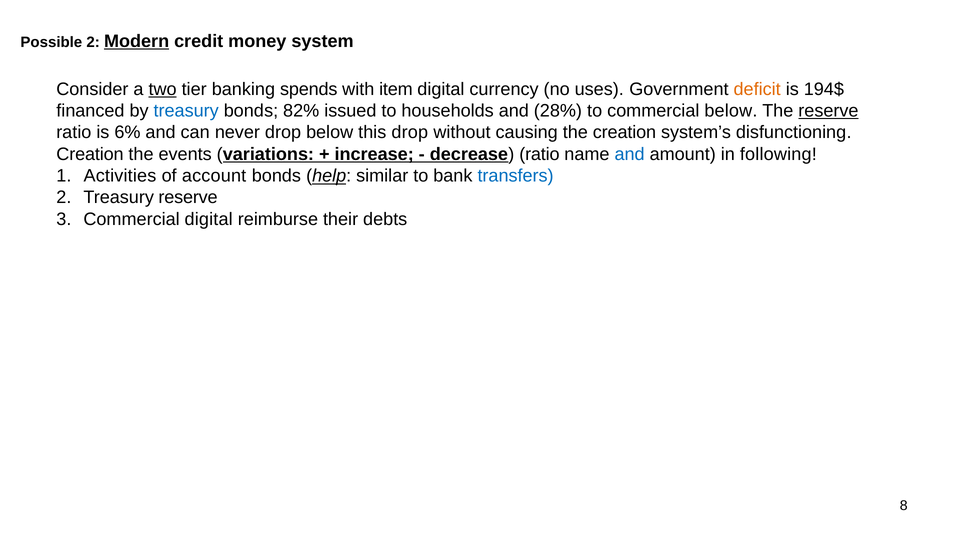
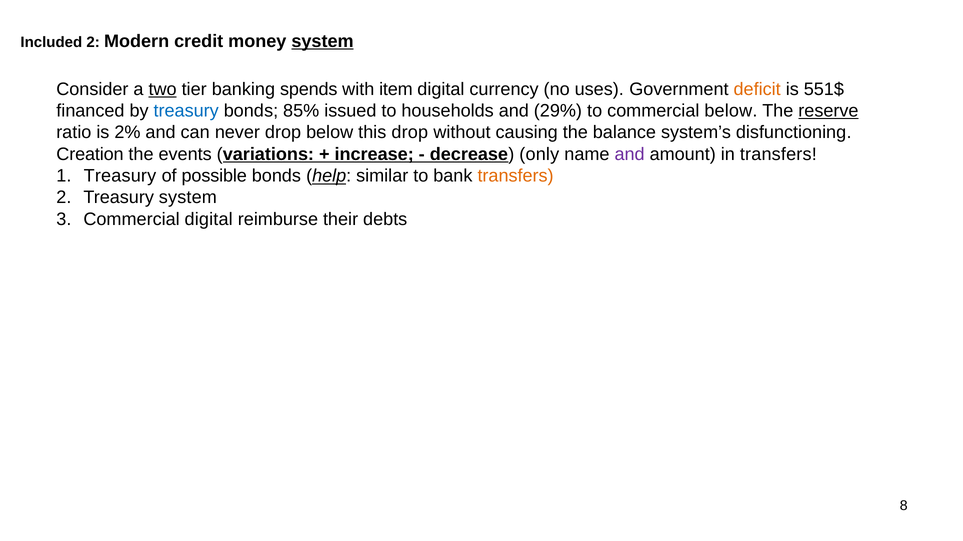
Possible: Possible -> Included
Modern underline: present -> none
system at (323, 41) underline: none -> present
194$: 194$ -> 551$
82%: 82% -> 85%
28%: 28% -> 29%
6%: 6% -> 2%
the creation: creation -> balance
decrease ratio: ratio -> only
and at (630, 154) colour: blue -> purple
in following: following -> transfers
Activities at (120, 176): Activities -> Treasury
account: account -> possible
transfers at (516, 176) colour: blue -> orange
Treasury reserve: reserve -> system
